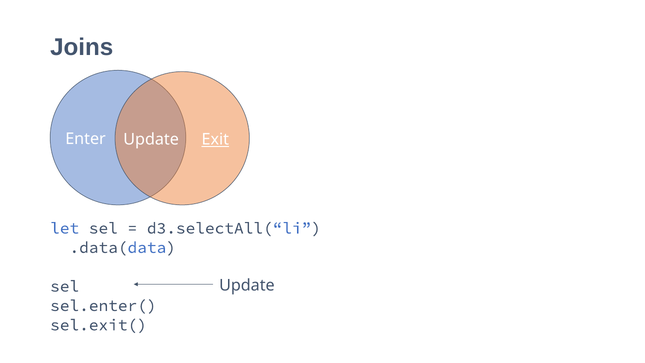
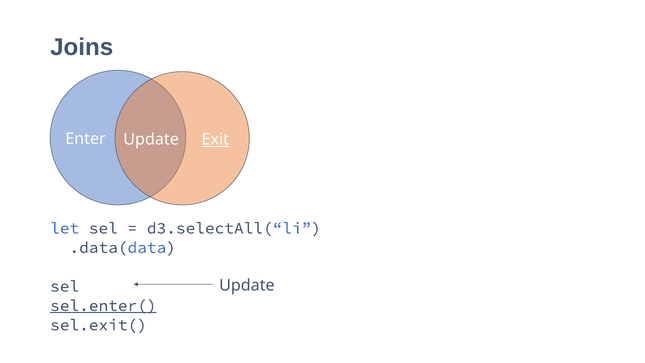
sel.enter( underline: none -> present
